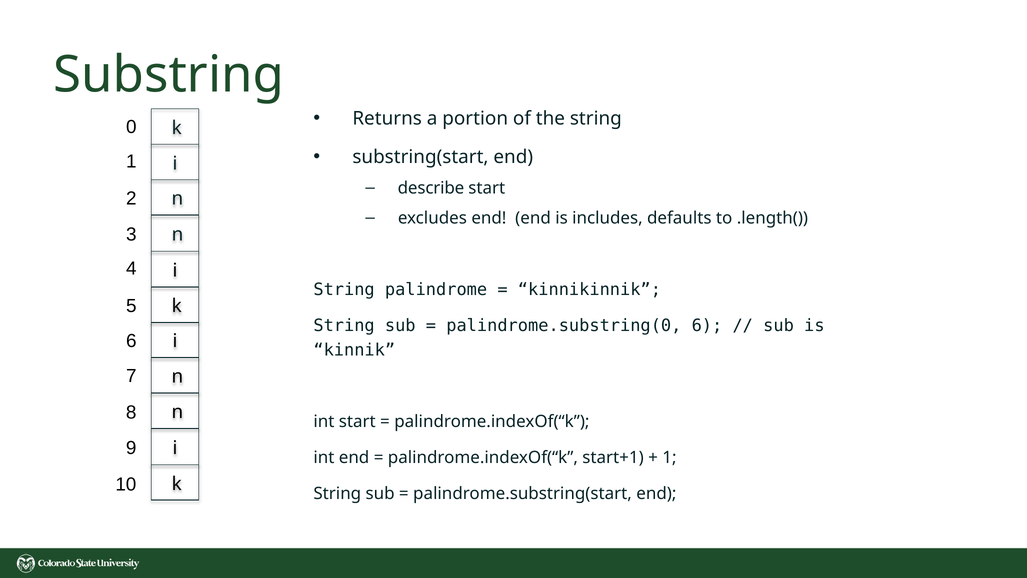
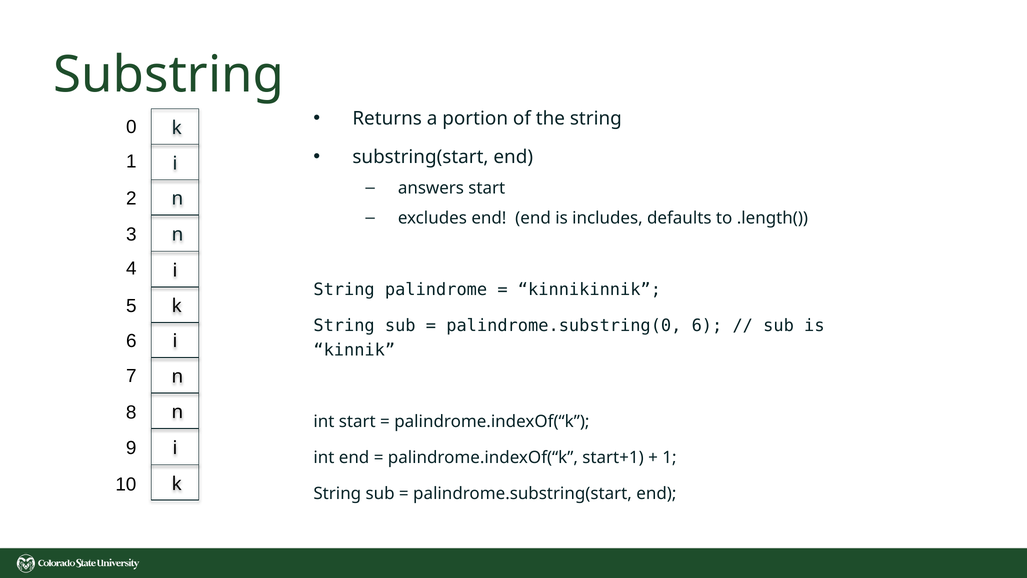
describe: describe -> answers
